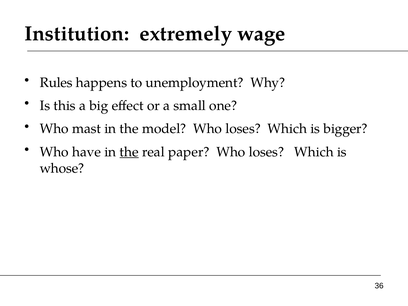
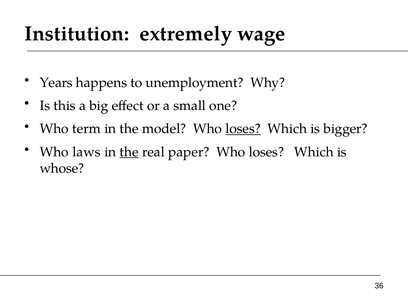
Rules: Rules -> Years
mast: mast -> term
loses at (243, 129) underline: none -> present
have: have -> laws
